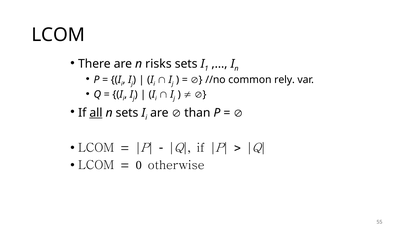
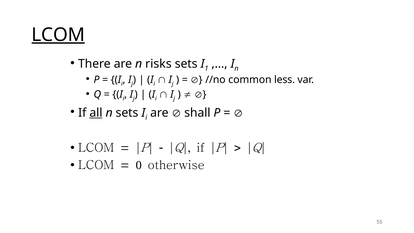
LCOM at (58, 35) underline: none -> present
rely: rely -> less
than: than -> shall
